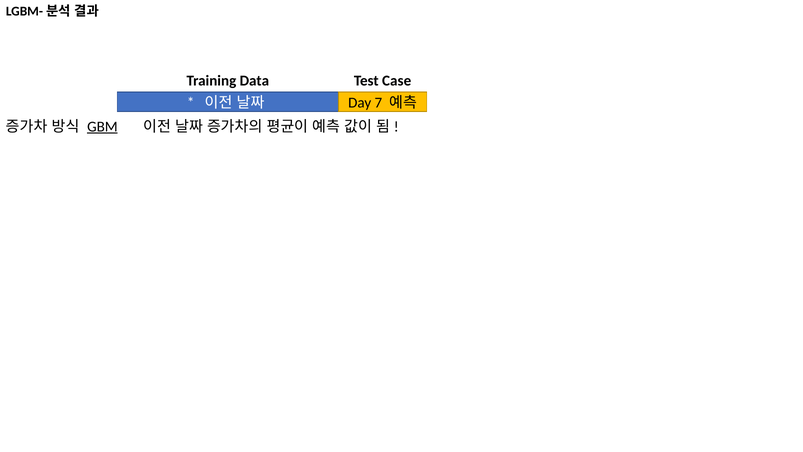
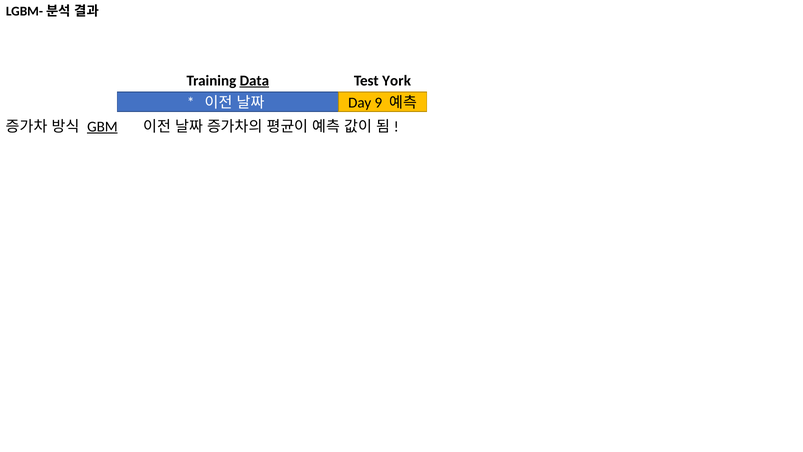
Data underline: none -> present
Case: Case -> York
7: 7 -> 9
